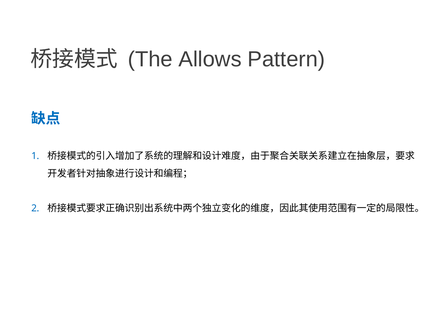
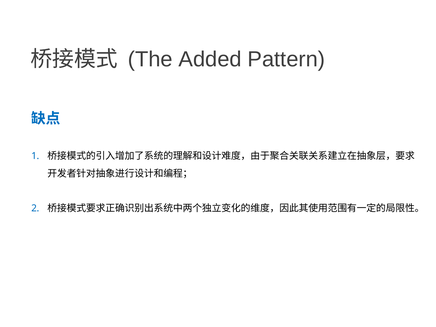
Allows: Allows -> Added
